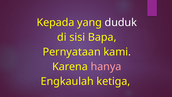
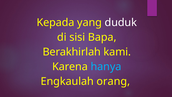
Pernyataan: Pernyataan -> Berakhirlah
hanya colour: pink -> light blue
ketiga: ketiga -> orang
